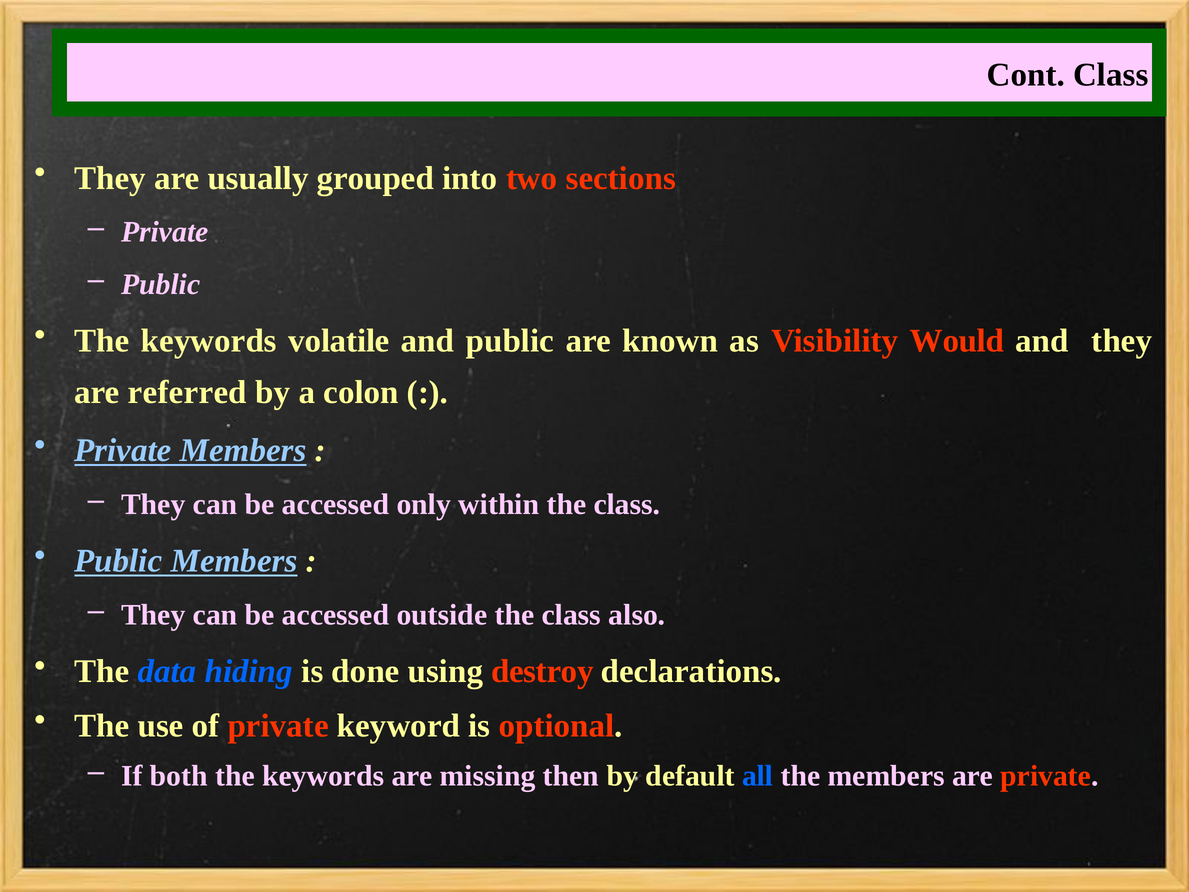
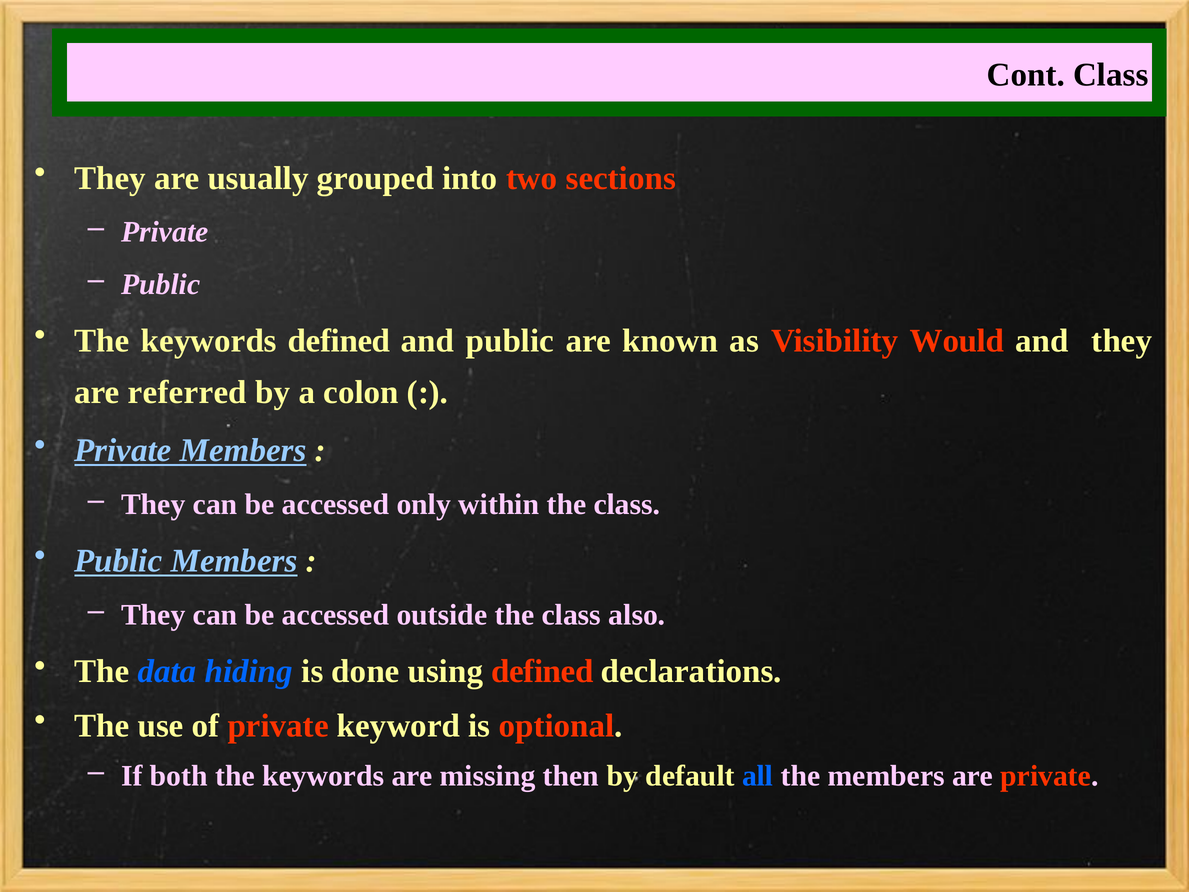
keywords volatile: volatile -> defined
using destroy: destroy -> defined
